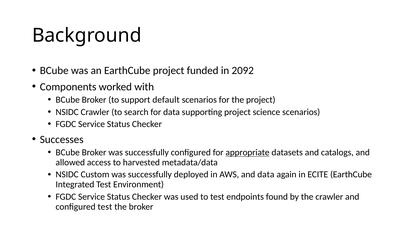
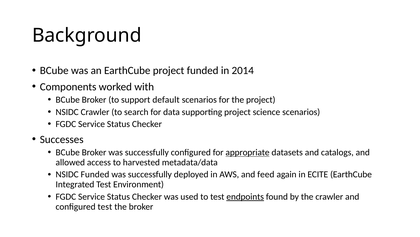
2092: 2092 -> 2014
NSIDC Custom: Custom -> Funded
and data: data -> feed
endpoints underline: none -> present
